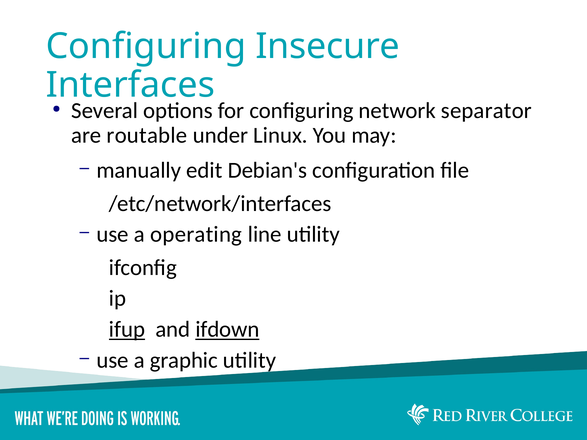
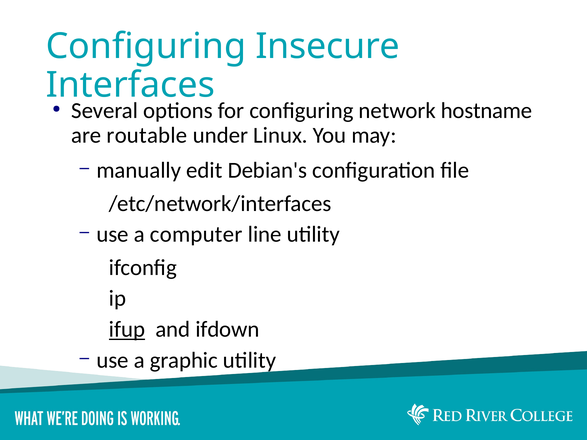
separator: separator -> hostname
operating: operating -> computer
ifdown underline: present -> none
